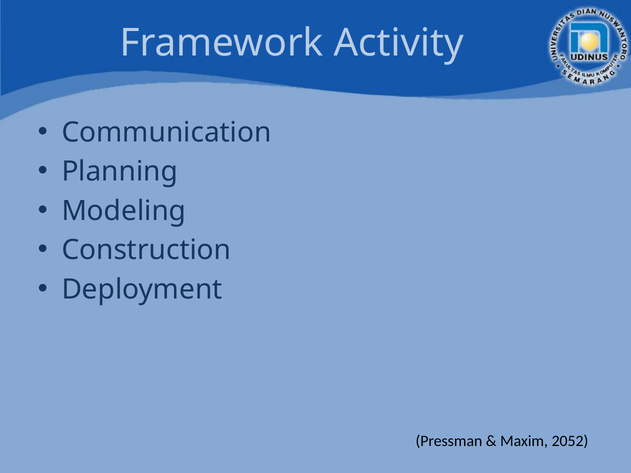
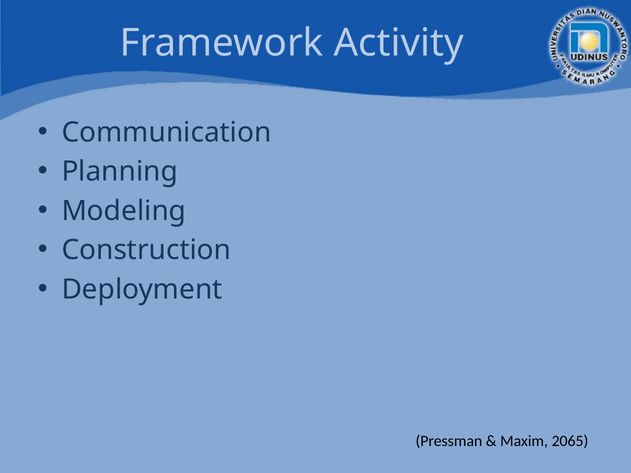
2052: 2052 -> 2065
